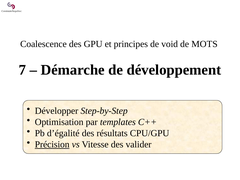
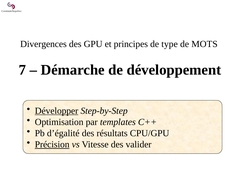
Coalescence: Coalescence -> Divergences
void: void -> type
Développer underline: none -> present
